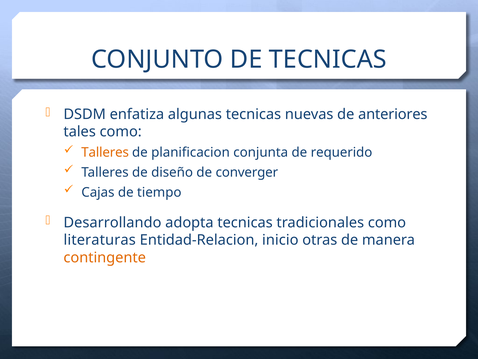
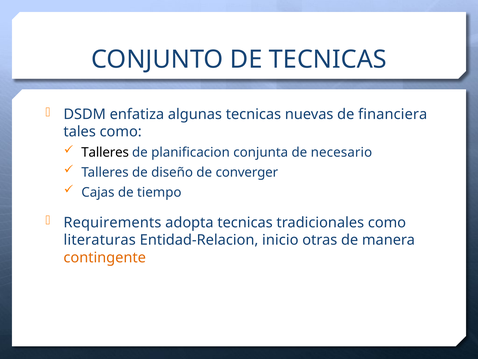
anteriores: anteriores -> financiera
Talleres at (105, 152) colour: orange -> black
requerido: requerido -> necesario
Desarrollando: Desarrollando -> Requirements
